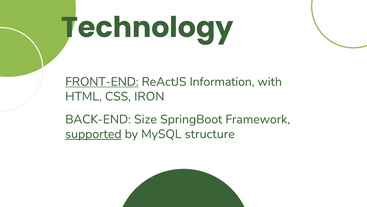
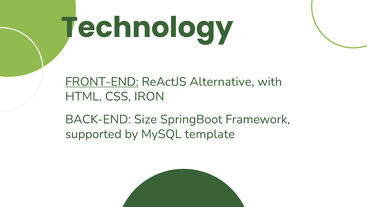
Information: Information -> Alternative
supported underline: present -> none
structure: structure -> template
